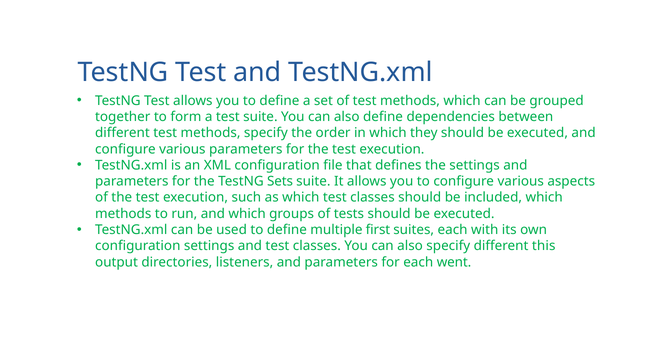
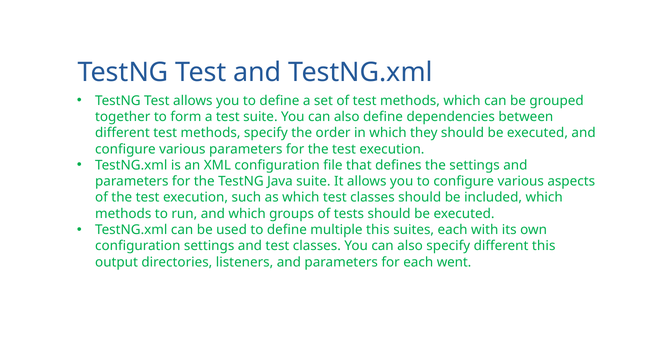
Sets: Sets -> Java
multiple first: first -> this
